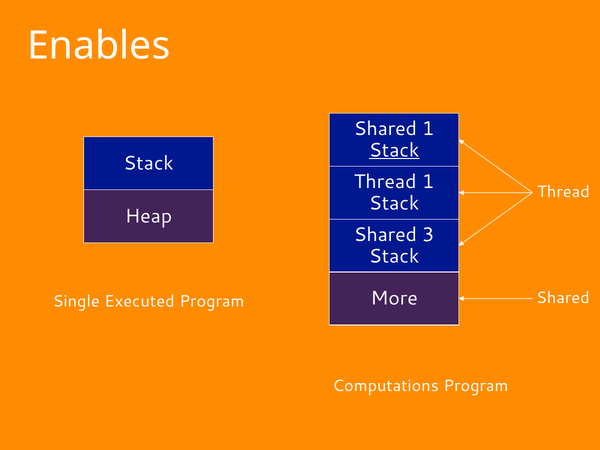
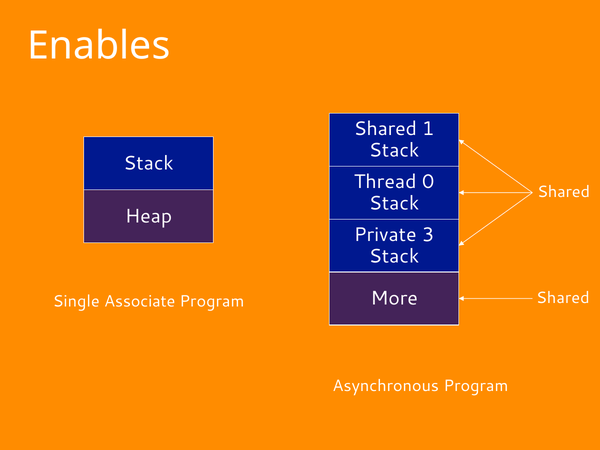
Stack at (394, 150) underline: present -> none
Thread 1: 1 -> 0
Thread at (563, 192): Thread -> Shared
Shared at (385, 235): Shared -> Private
Executed: Executed -> Associate
Computations: Computations -> Asynchronous
